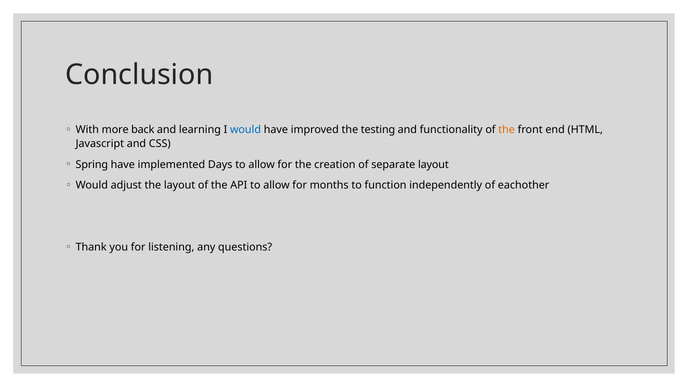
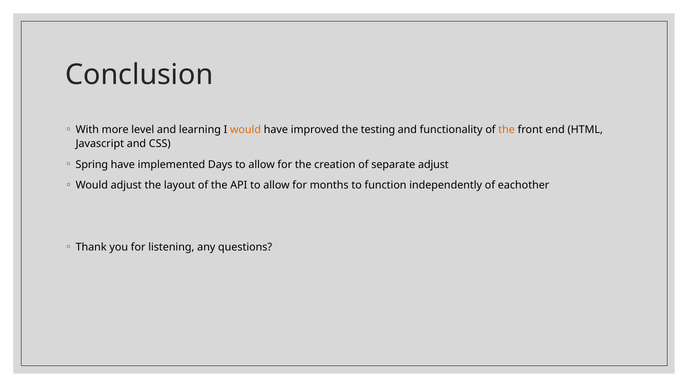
back: back -> level
would at (246, 130) colour: blue -> orange
separate layout: layout -> adjust
